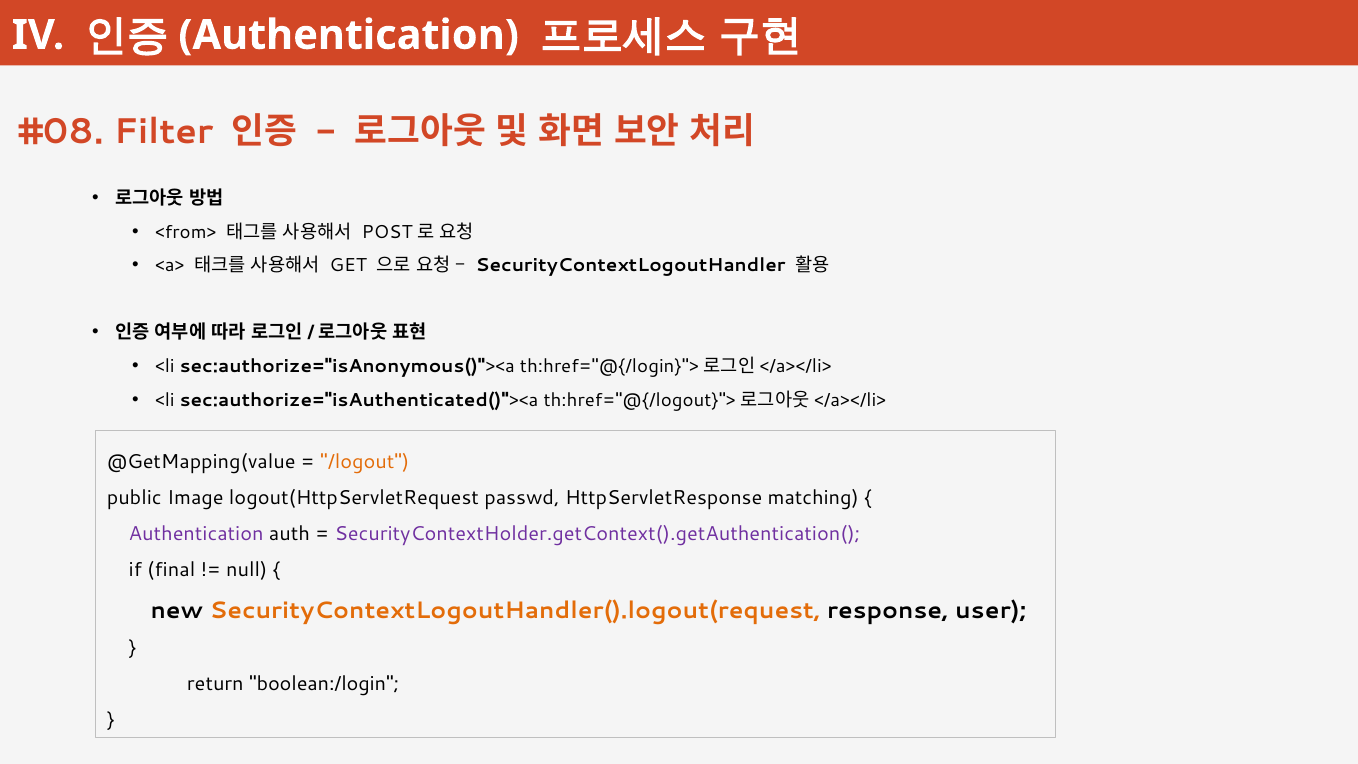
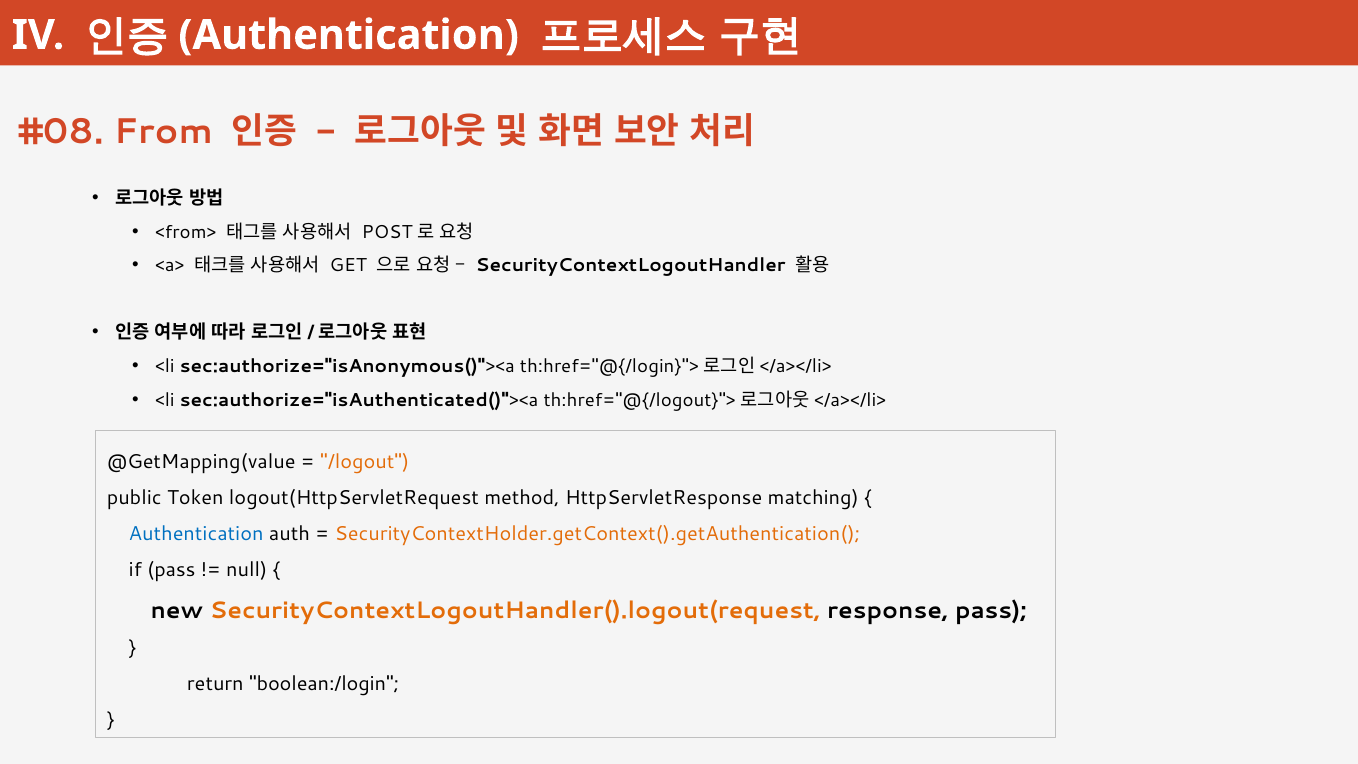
Filter: Filter -> From
Image: Image -> Token
passwd: passwd -> method
Authentication at (196, 533) colour: purple -> blue
SecurityContextHolder.getContext().getAuthentication( colour: purple -> orange
if final: final -> pass
response user: user -> pass
